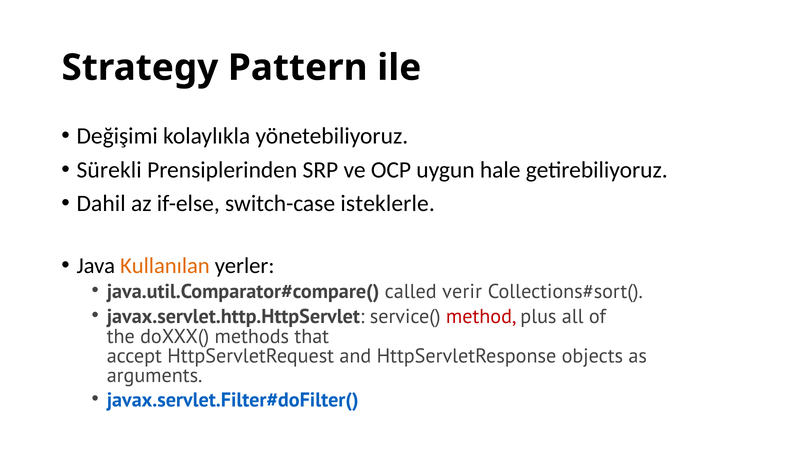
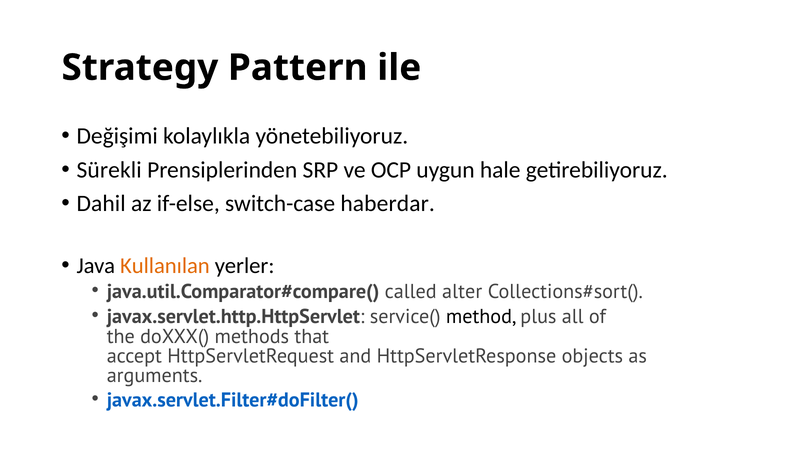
isteklerle: isteklerle -> haberdar
verir: verir -> alter
method colour: red -> black
